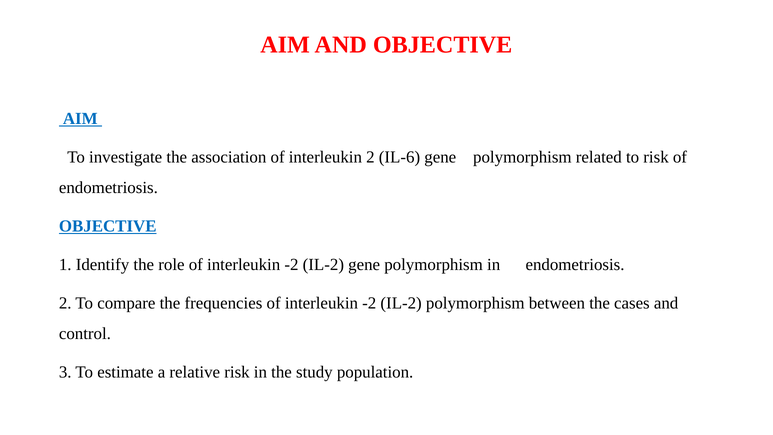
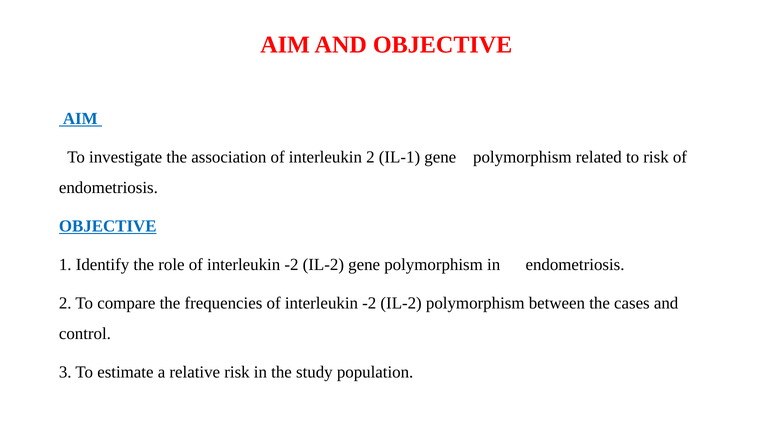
IL-6: IL-6 -> IL-1
